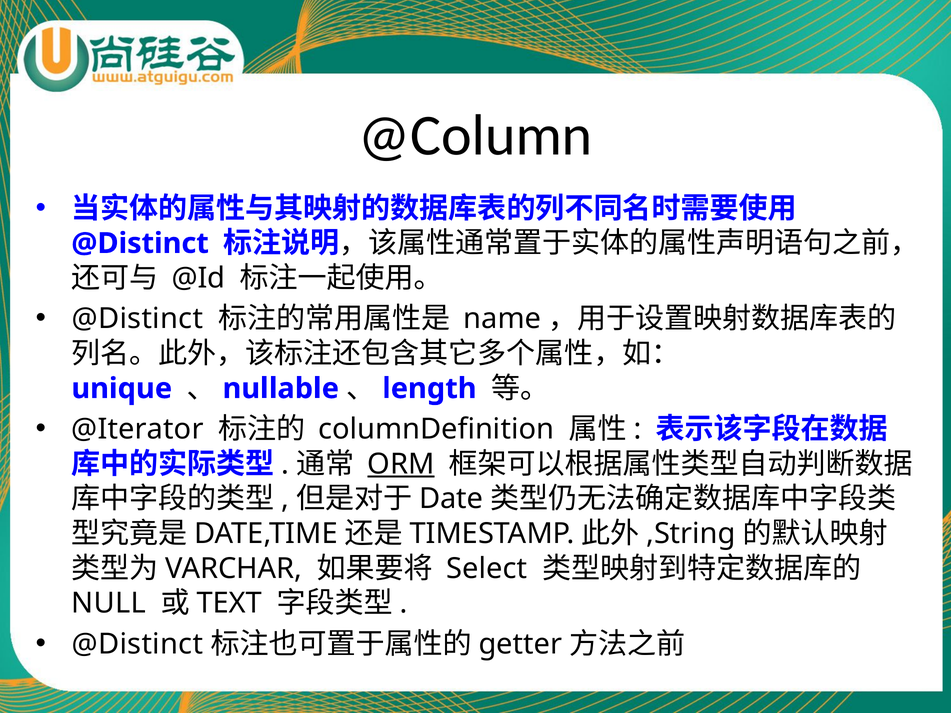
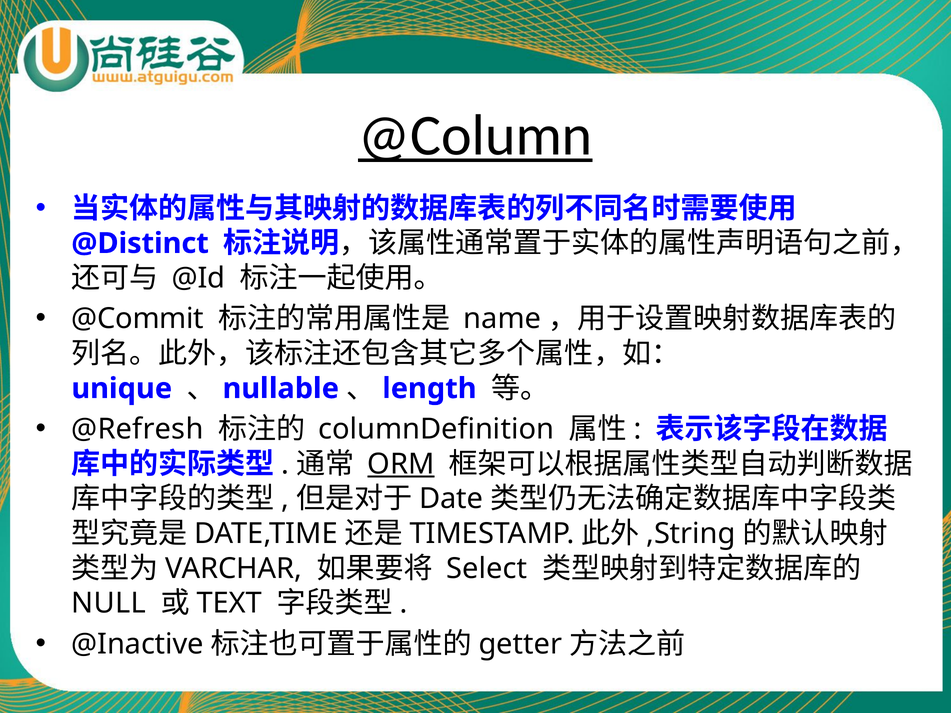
@Column underline: none -> present
@Distinct at (137, 319): @Distinct -> @Commit
@Iterator: @Iterator -> @Refresh
@Distinct at (137, 644): @Distinct -> @Inactive
